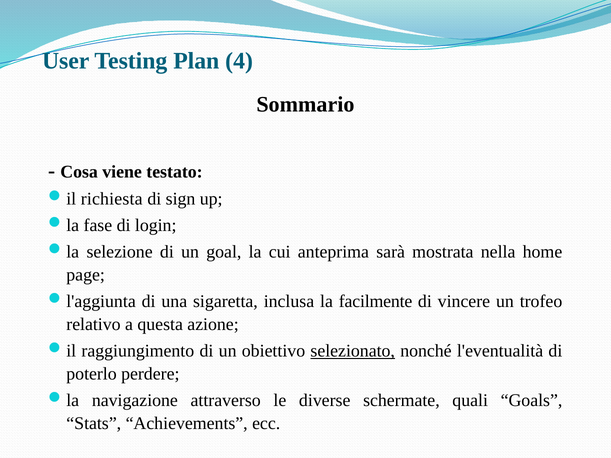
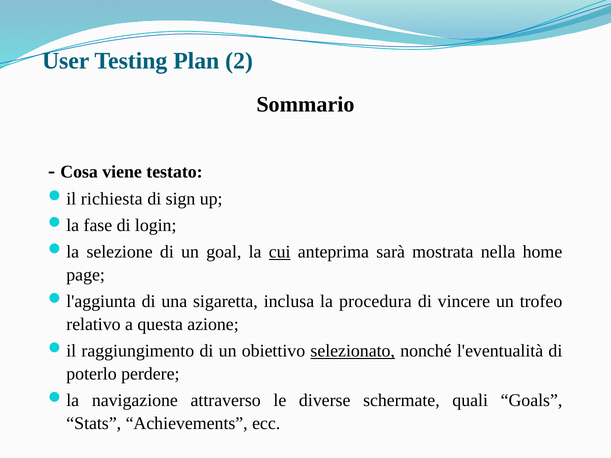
4: 4 -> 2
cui underline: none -> present
facilmente: facilmente -> procedura
